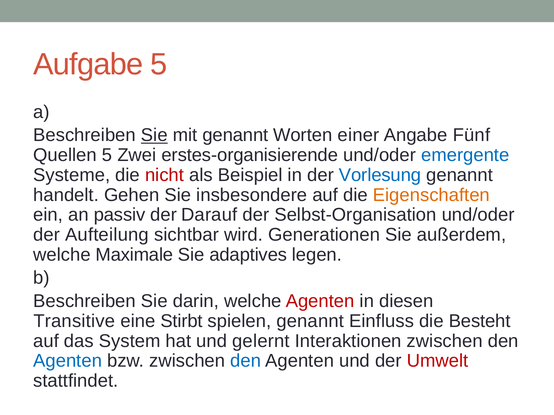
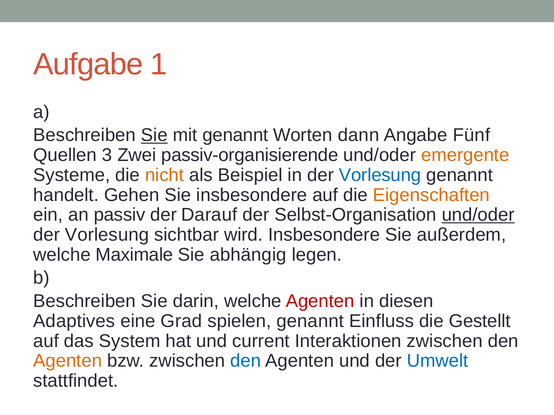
Aufgabe 5: 5 -> 1
einer: einer -> dann
Quellen 5: 5 -> 3
erstes-organisierende: erstes-organisierende -> passiv-organisierende
emergente colour: blue -> orange
nicht colour: red -> orange
und/oder at (478, 215) underline: none -> present
Aufteilung at (107, 235): Aufteilung -> Vorlesung
wird Generationen: Generationen -> Insbesondere
adaptives: adaptives -> abhängig
Transitive: Transitive -> Adaptives
Stirbt: Stirbt -> Grad
Besteht: Besteht -> Gestellt
gelernt: gelernt -> current
Agenten at (68, 361) colour: blue -> orange
Umwelt colour: red -> blue
